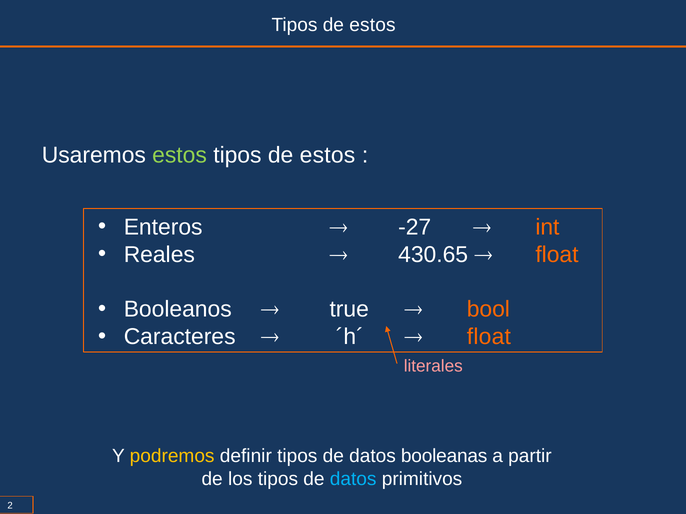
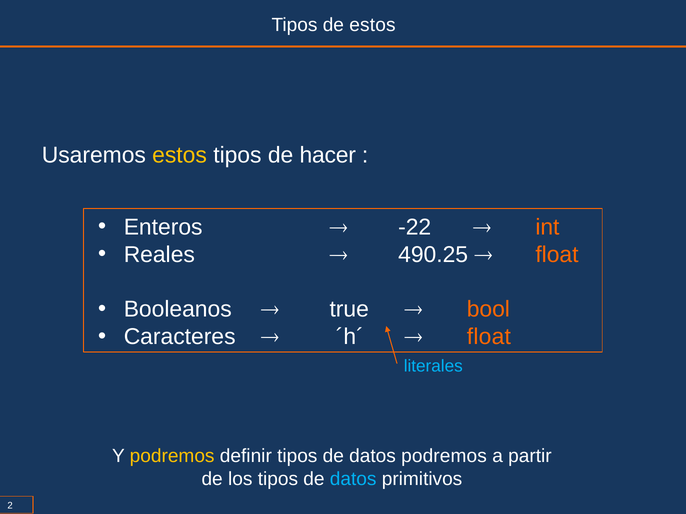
estos at (180, 155) colour: light green -> yellow
estos at (327, 155): estos -> hacer
-27: -27 -> -22
430.65: 430.65 -> 490.25
literales colour: pink -> light blue
datos booleanas: booleanas -> podremos
